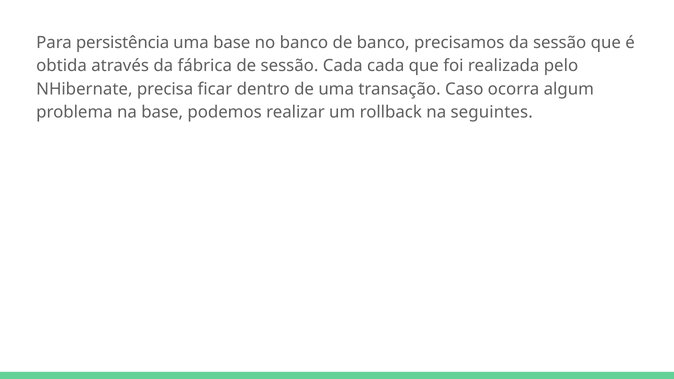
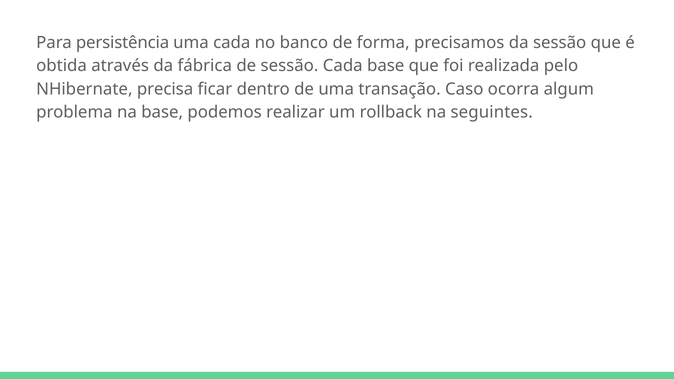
uma base: base -> cada
de banco: banco -> forma
Cada cada: cada -> base
